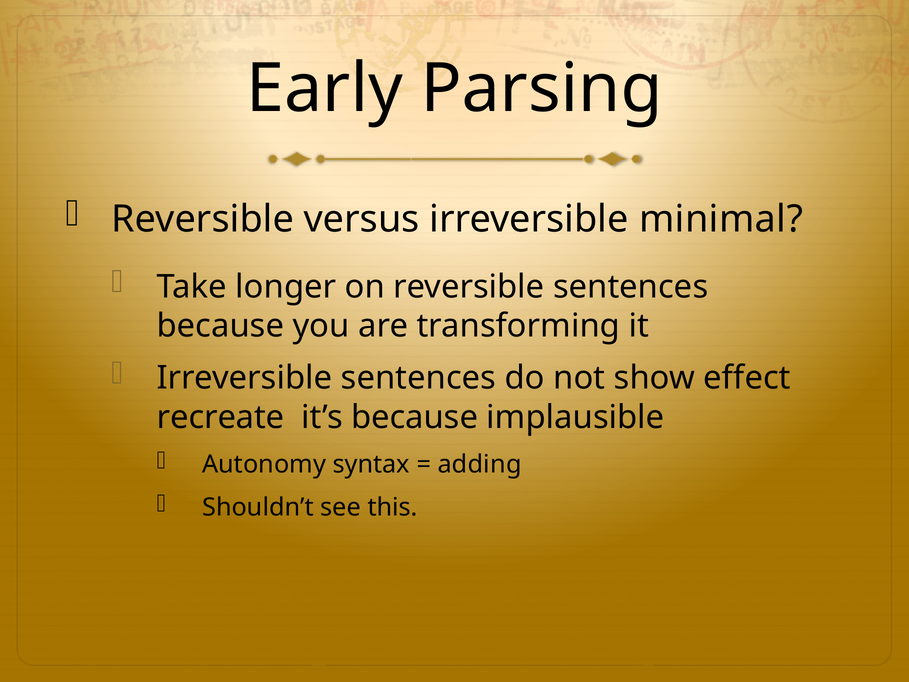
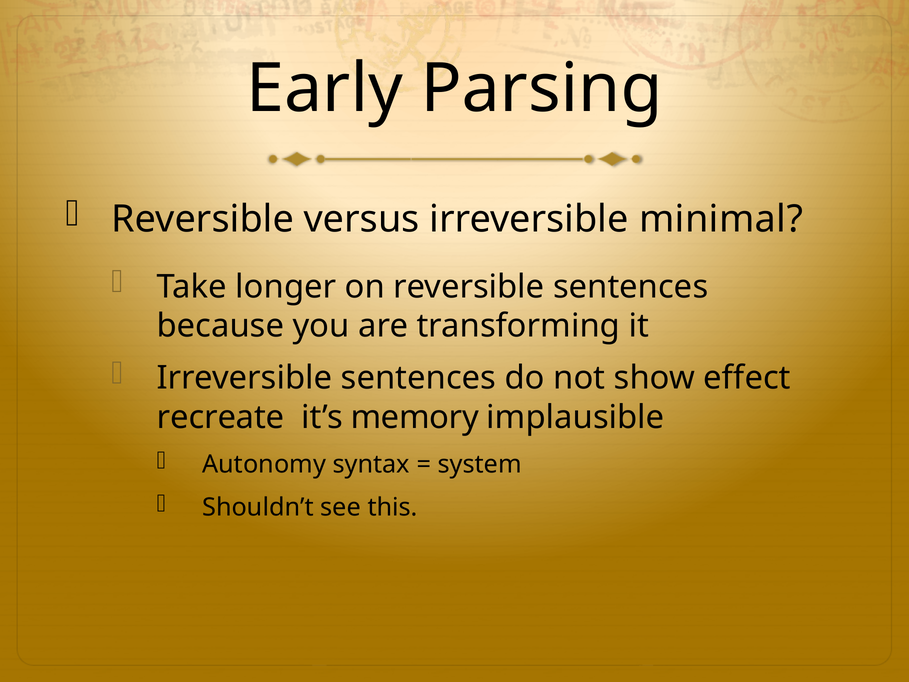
it’s because: because -> memory
adding: adding -> system
